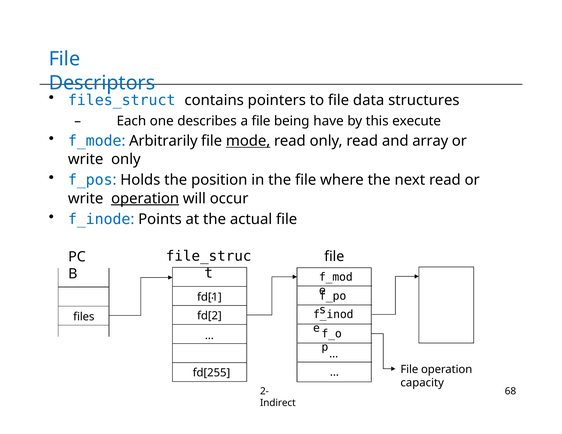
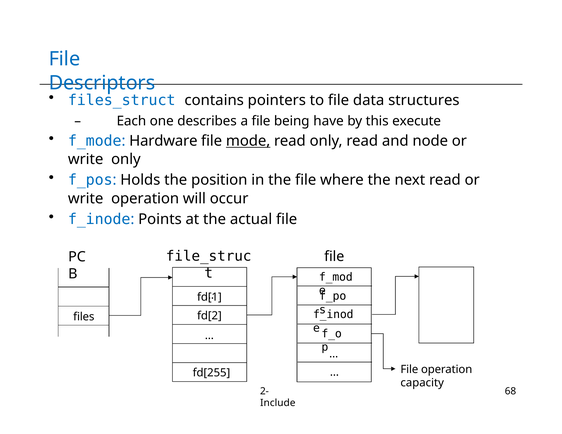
Arbitrarily: Arbitrarily -> Hardware
array: array -> node
operation at (145, 199) underline: present -> none
Indirect: Indirect -> Include
